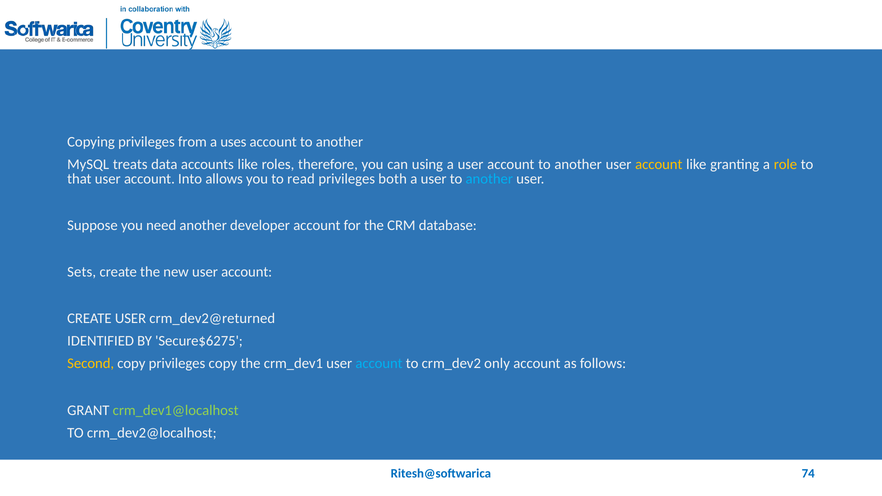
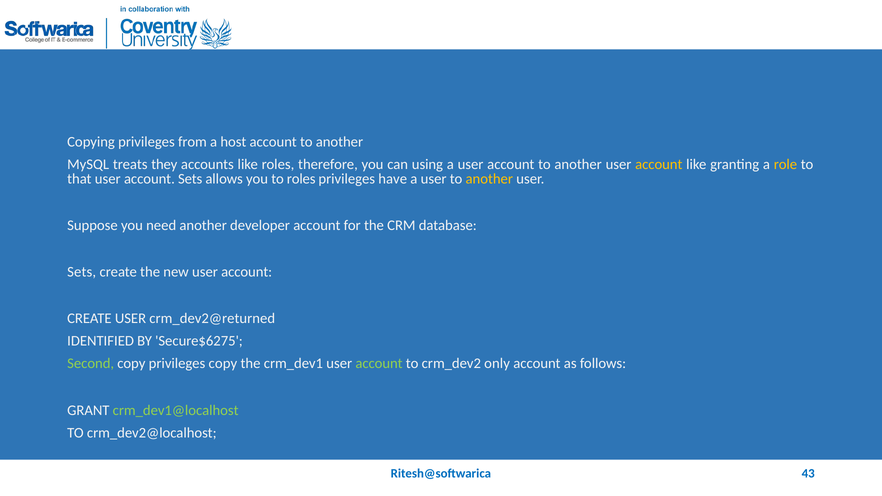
uses: uses -> host
data: data -> they
account Into: Into -> Sets
to read: read -> roles
both: both -> have
another at (489, 179) colour: light blue -> yellow
Second colour: yellow -> light green
account at (379, 364) colour: light blue -> light green
74: 74 -> 43
